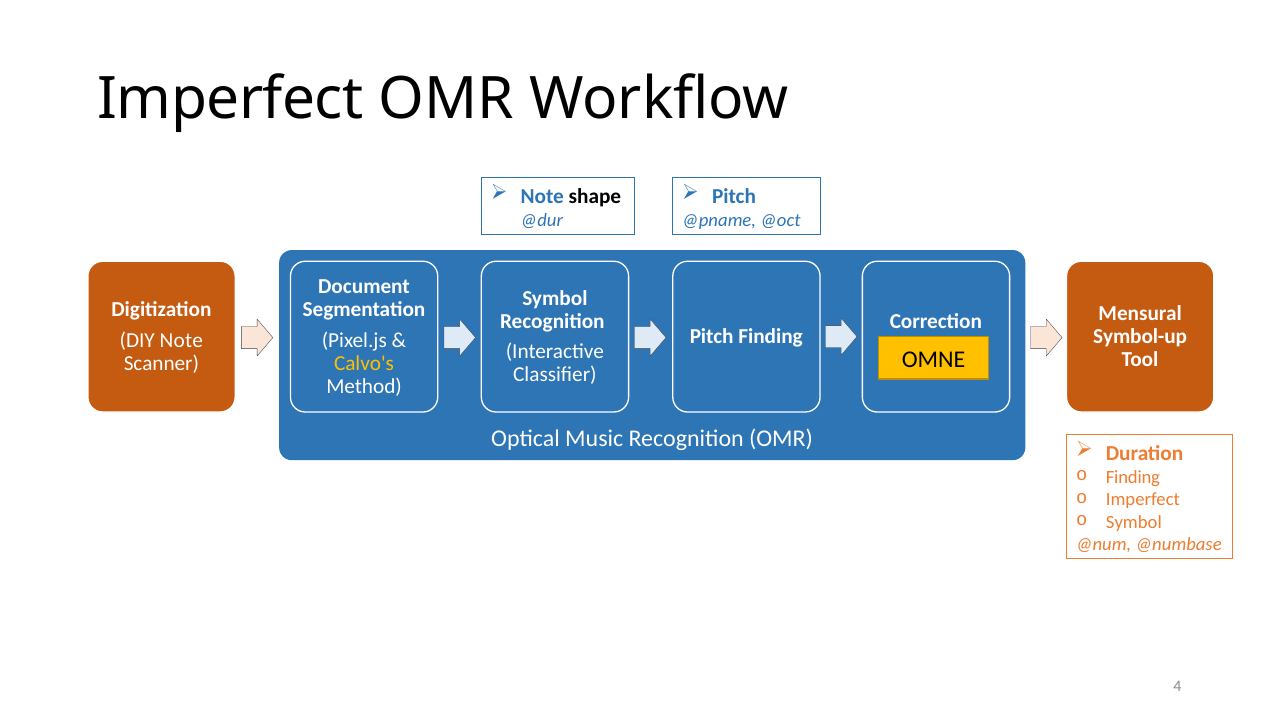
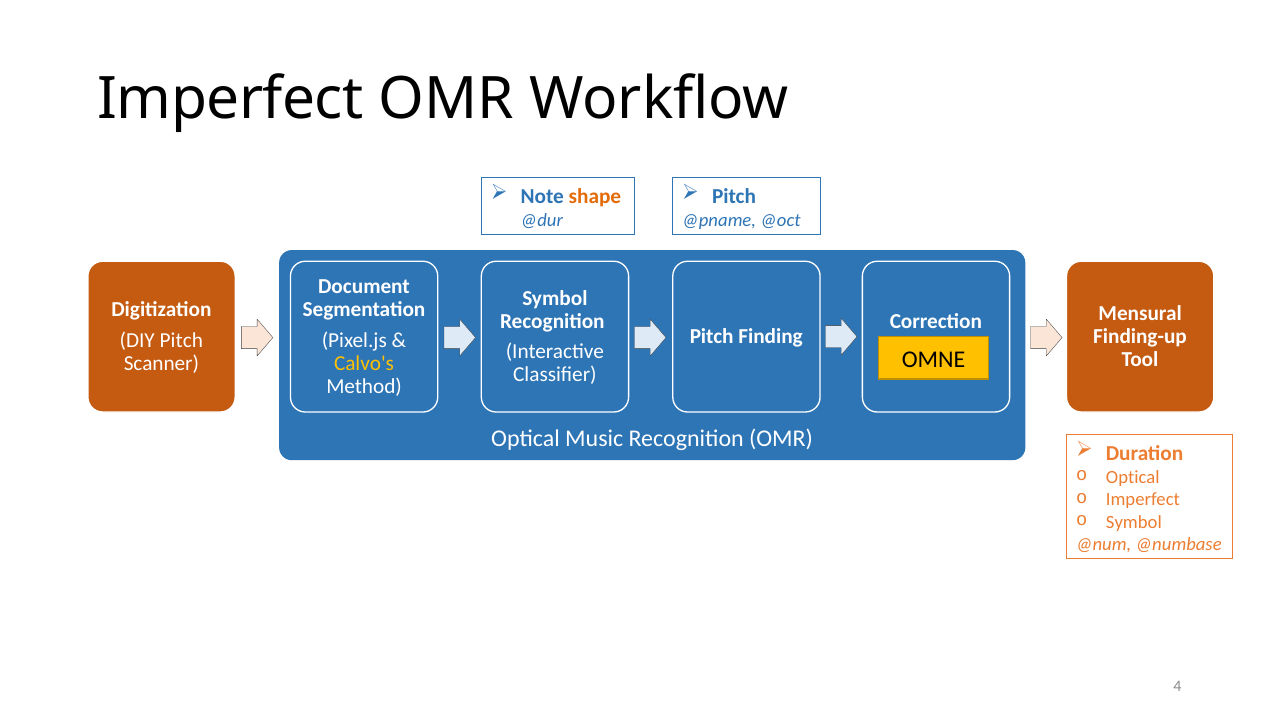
shape colour: black -> orange
Symbol-up: Symbol-up -> Finding-up
DIY Note: Note -> Pitch
Finding at (1133, 478): Finding -> Optical
